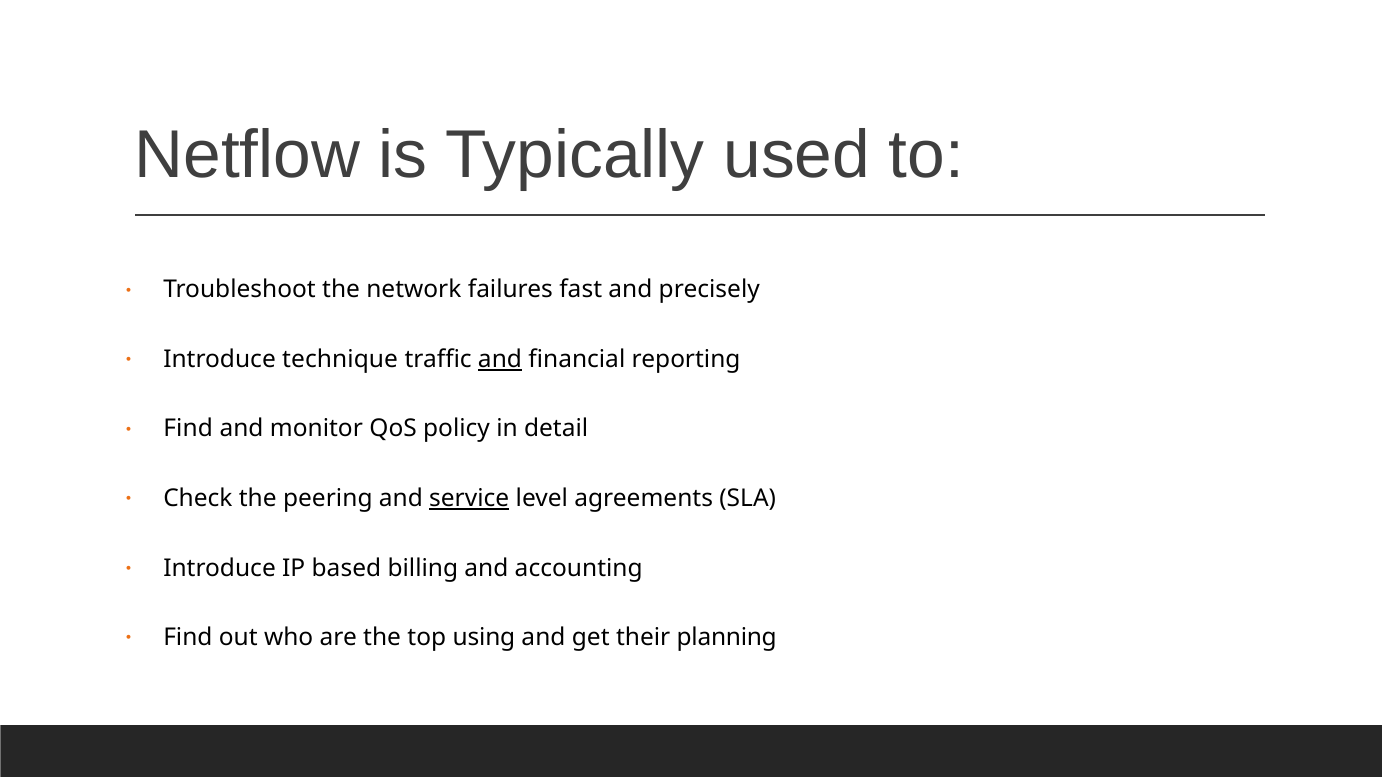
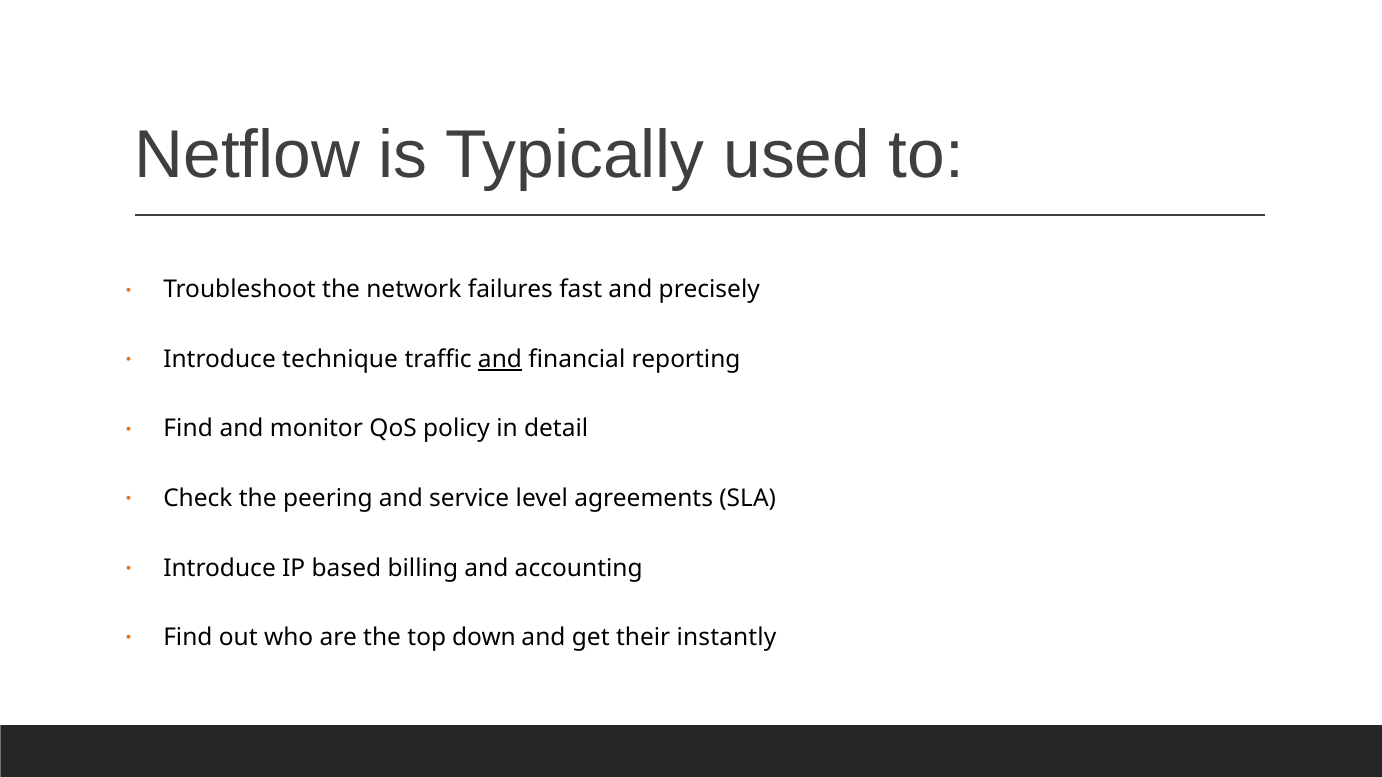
service underline: present -> none
using: using -> down
planning: planning -> instantly
